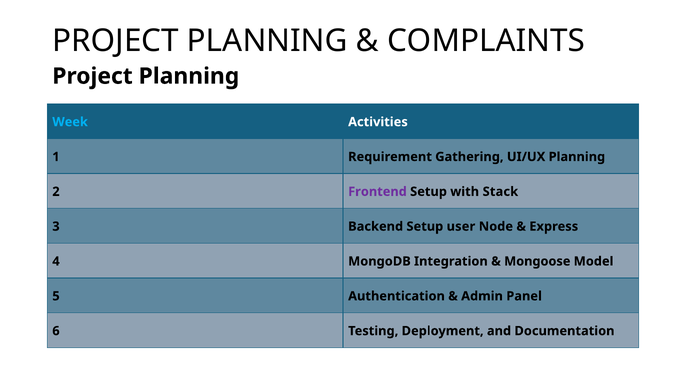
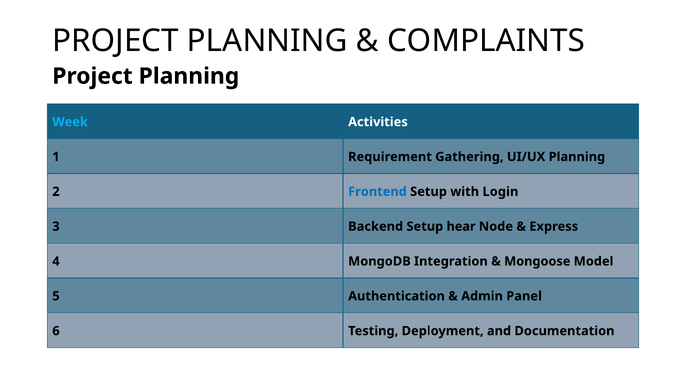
Frontend colour: purple -> blue
Stack: Stack -> Login
user: user -> hear
